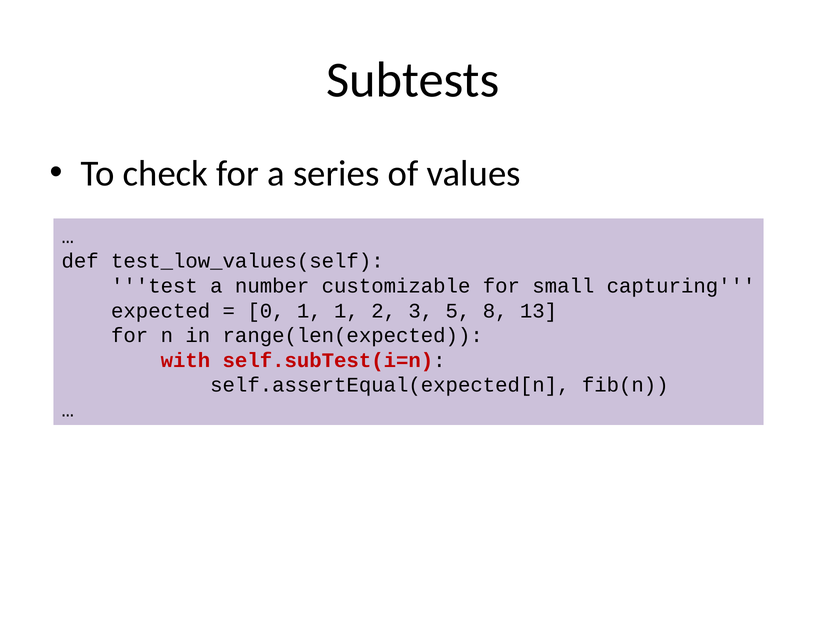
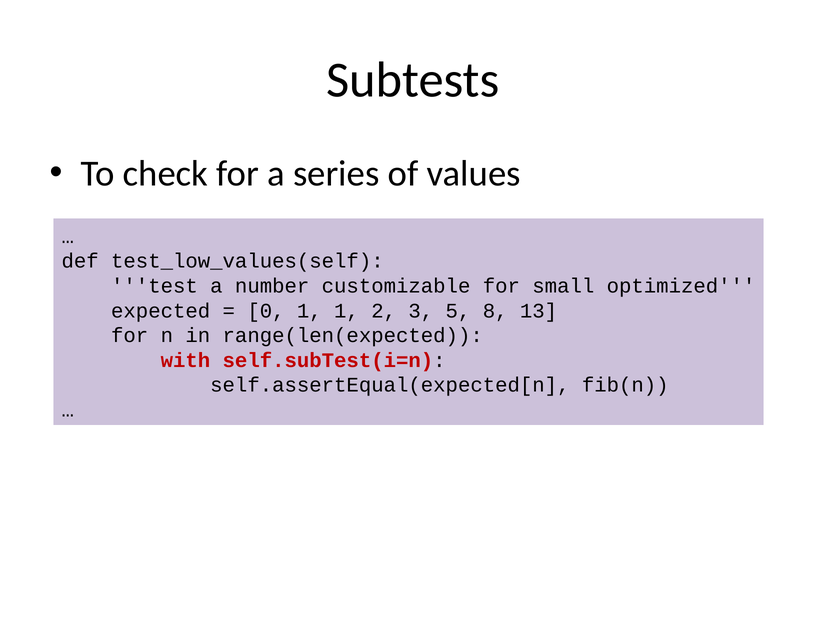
capturing: capturing -> optimized
